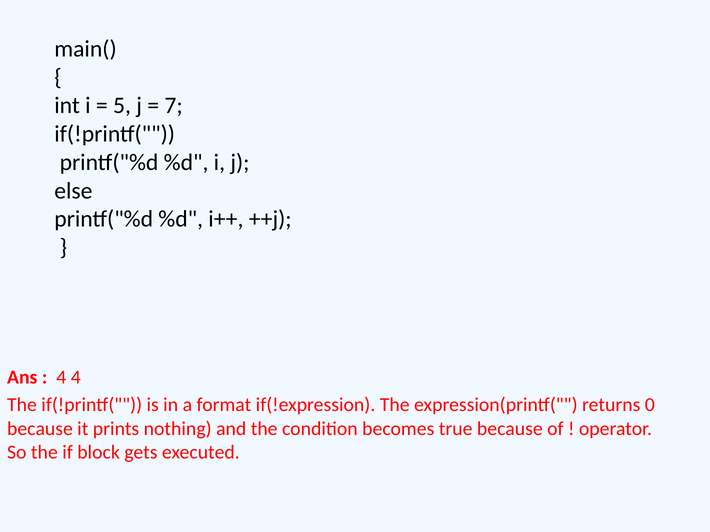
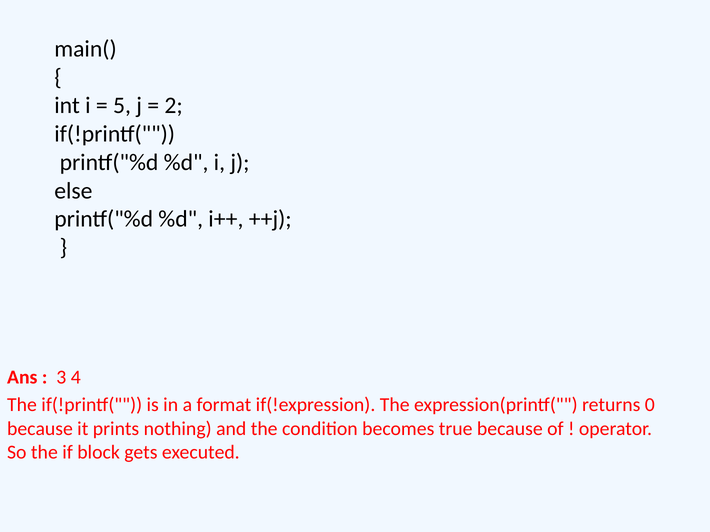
7: 7 -> 2
4 at (61, 378): 4 -> 3
